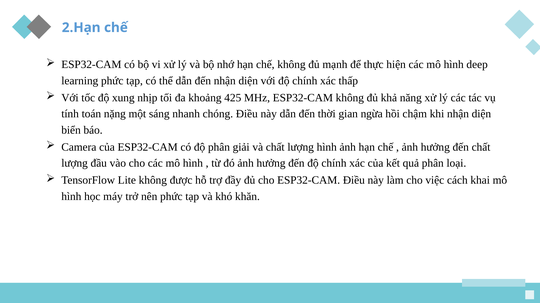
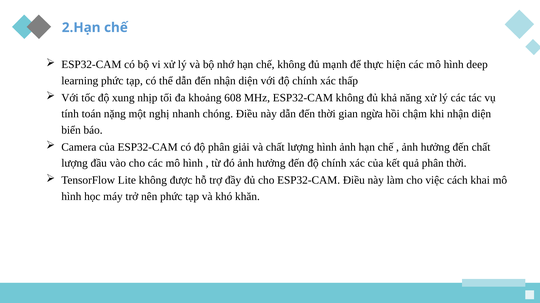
425: 425 -> 608
sáng: sáng -> nghị
phân loại: loại -> thời
